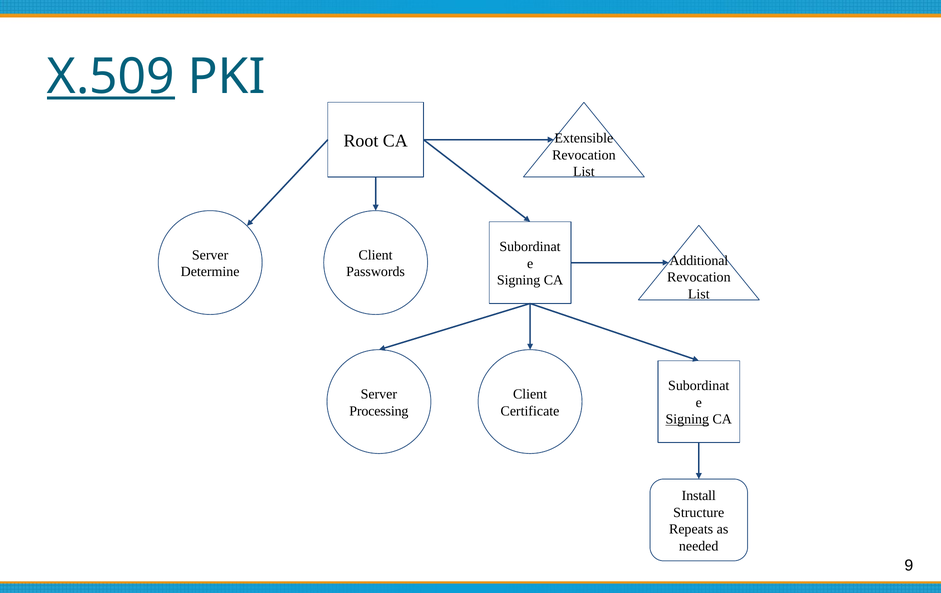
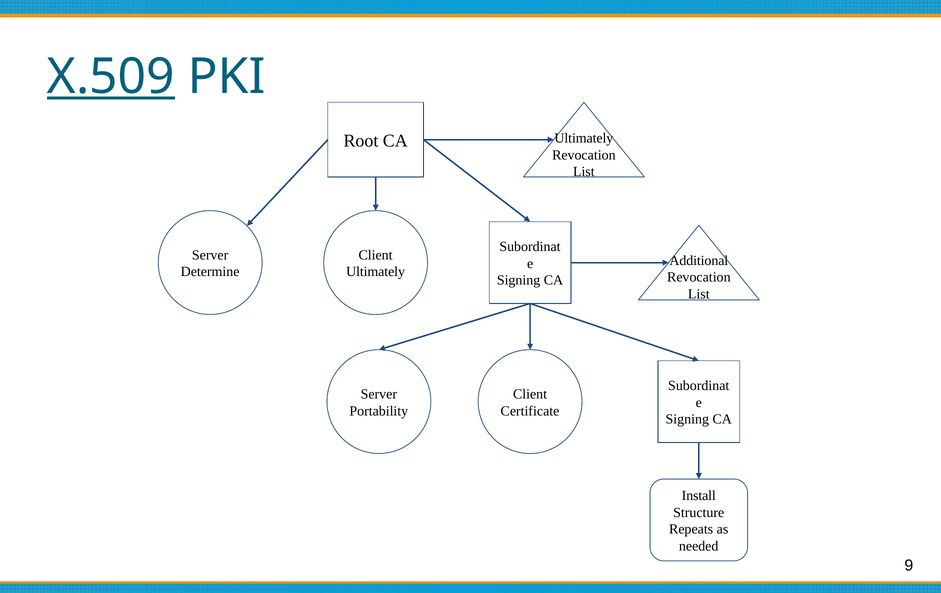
CA Extensible: Extensible -> Ultimately
Passwords at (376, 272): Passwords -> Ultimately
Processing: Processing -> Portability
Signing at (687, 419) underline: present -> none
